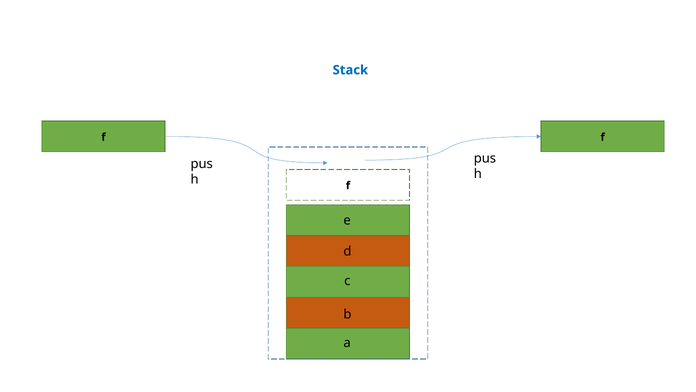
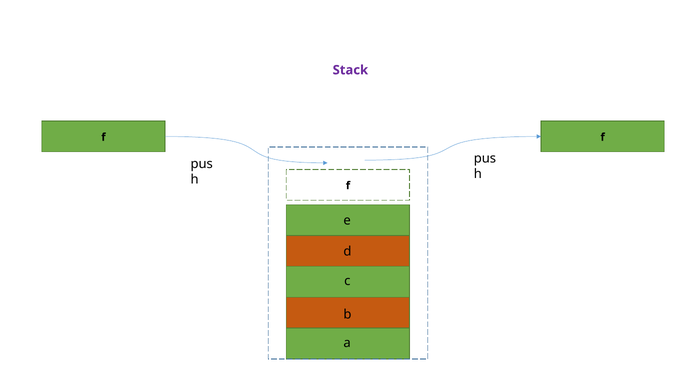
Stack colour: blue -> purple
